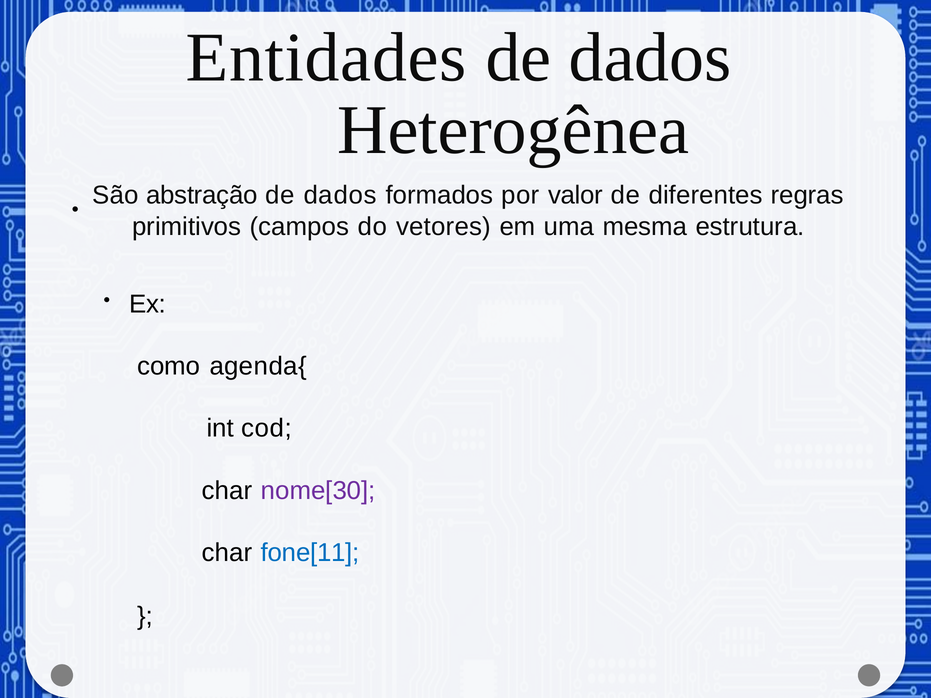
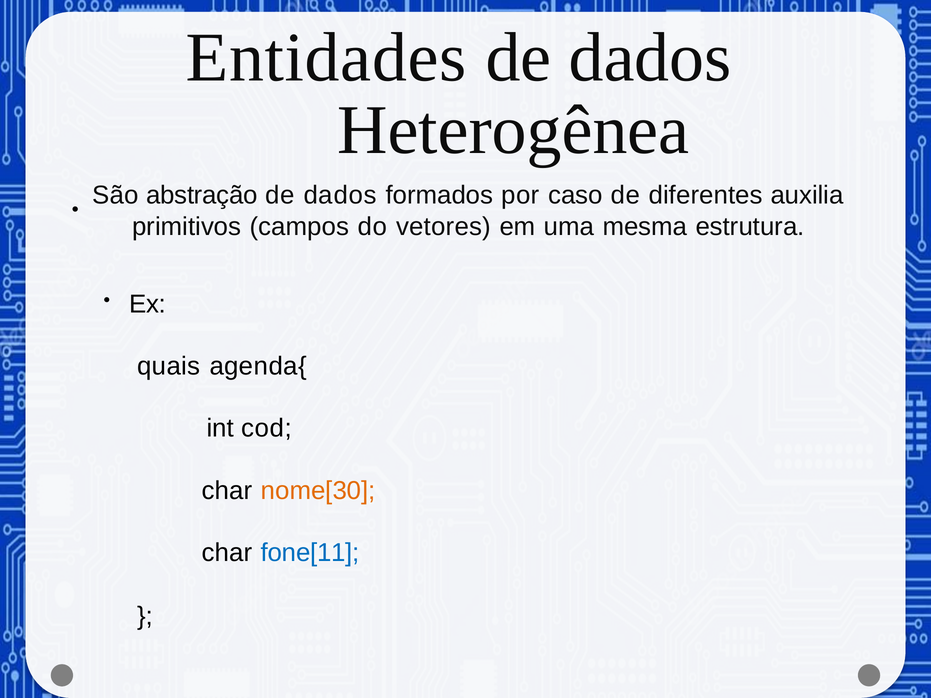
valor: valor -> caso
regras: regras -> auxilia
como: como -> quais
nome[30 colour: purple -> orange
